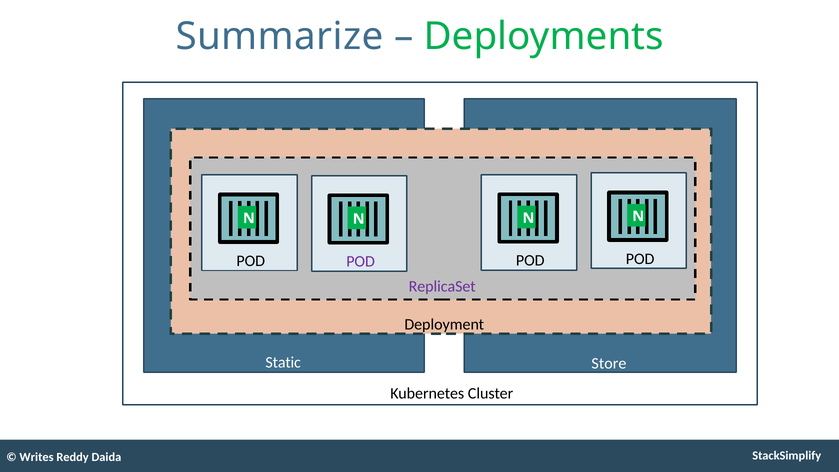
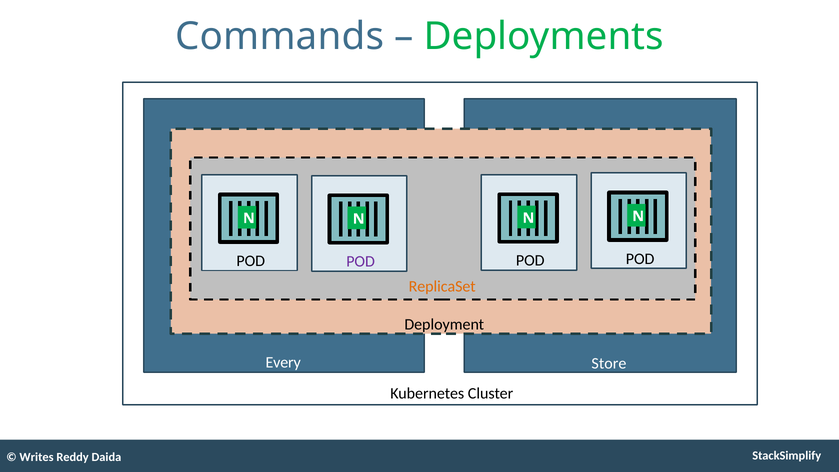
Summarize: Summarize -> Commands
ReplicaSet colour: purple -> orange
Static: Static -> Every
